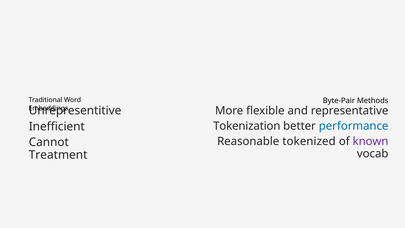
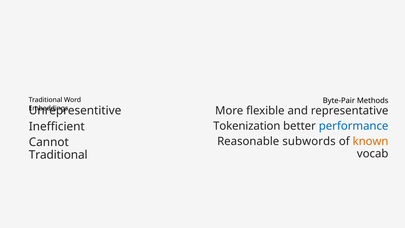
tokenized: tokenized -> subwords
known colour: purple -> orange
Treatment at (58, 155): Treatment -> Traditional
